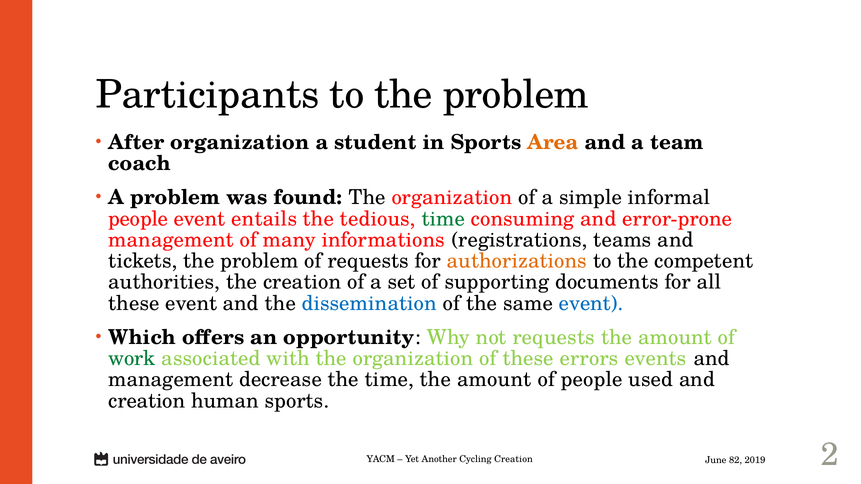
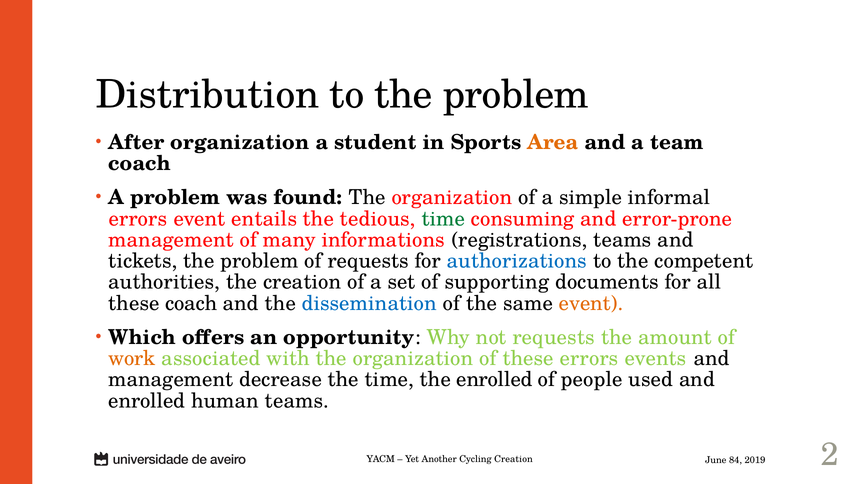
Participants: Participants -> Distribution
people at (138, 219): people -> errors
authorizations colour: orange -> blue
these event: event -> coach
event at (591, 303) colour: blue -> orange
work colour: green -> orange
time the amount: amount -> enrolled
creation at (147, 401): creation -> enrolled
human sports: sports -> teams
82: 82 -> 84
